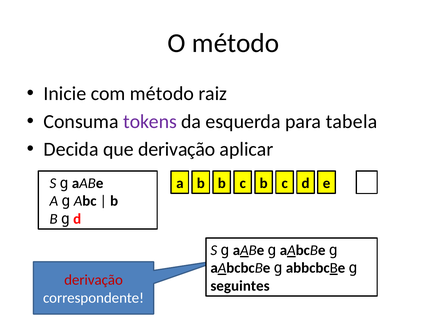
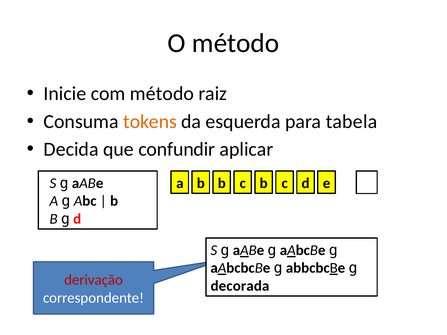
tokens colour: purple -> orange
que derivação: derivação -> confundir
seguintes: seguintes -> decorada
